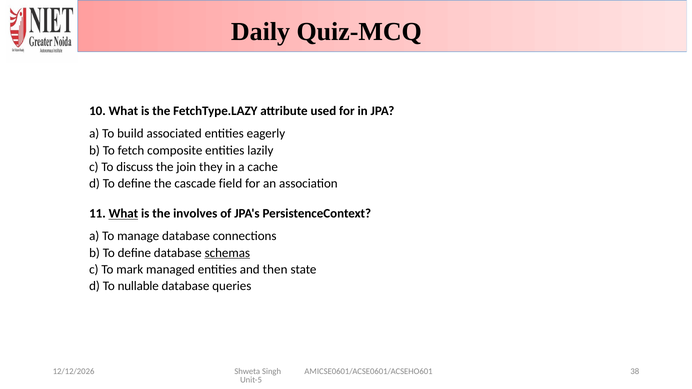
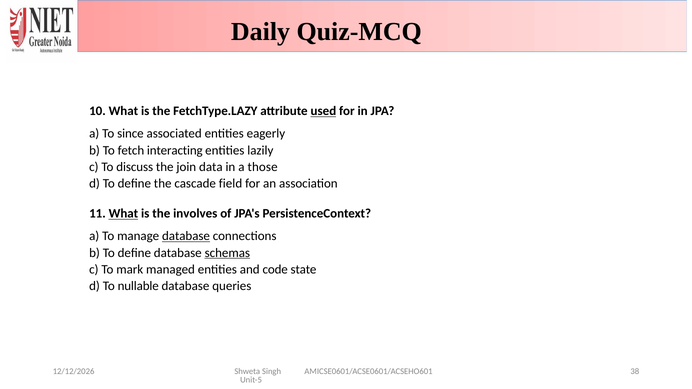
used underline: none -> present
build: build -> since
composite: composite -> interacting
they: they -> data
cache: cache -> those
database at (186, 236) underline: none -> present
then: then -> code
